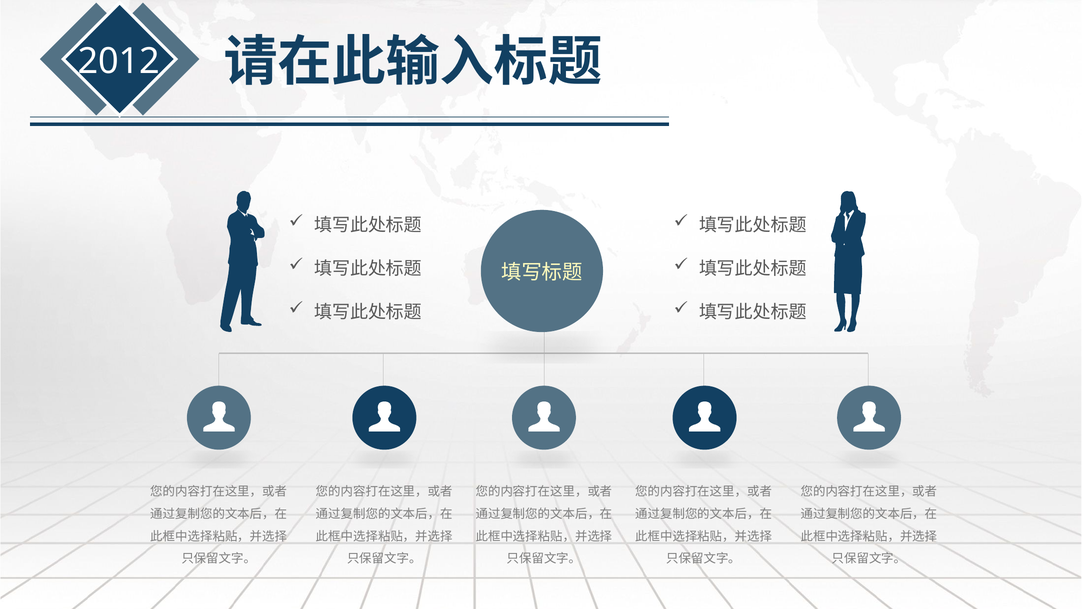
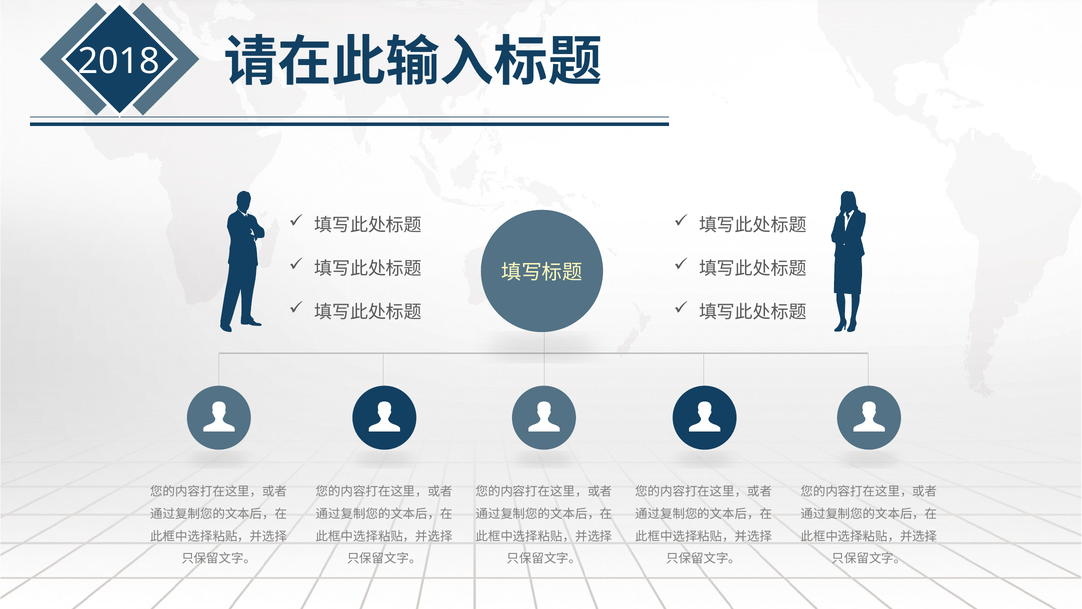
2012: 2012 -> 2018
